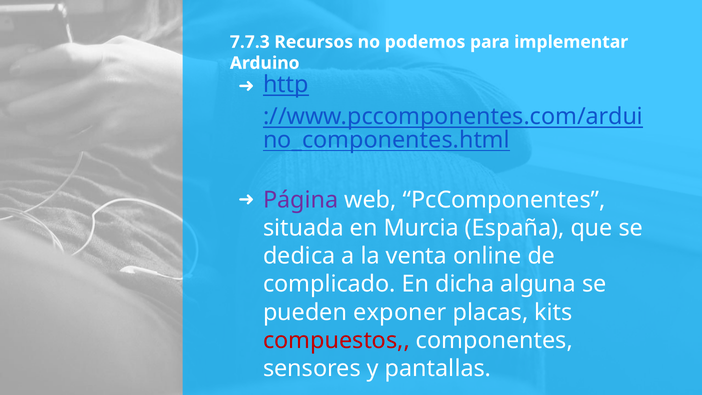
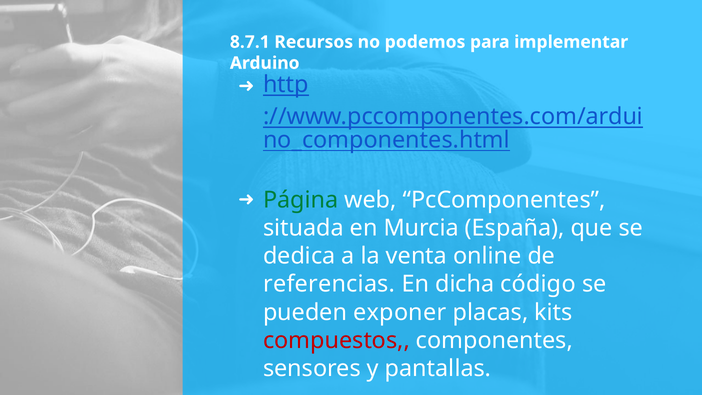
7.7.3: 7.7.3 -> 8.7.1
Página colour: purple -> green
complicado: complicado -> referencias
alguna: alguna -> código
